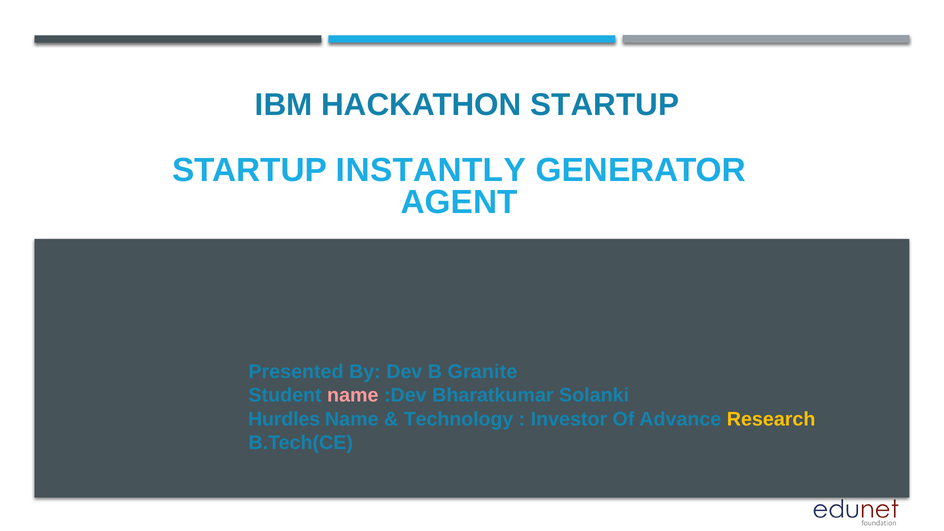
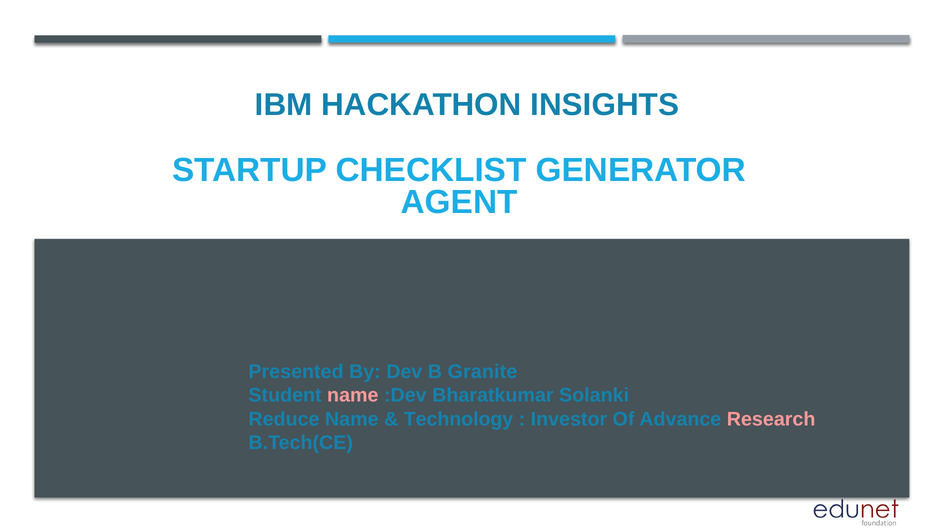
HACKATHON STARTUP: STARTUP -> INSIGHTS
INSTANTLY: INSTANTLY -> CHECKLIST
Hurdles: Hurdles -> Reduce
Research colour: yellow -> pink
